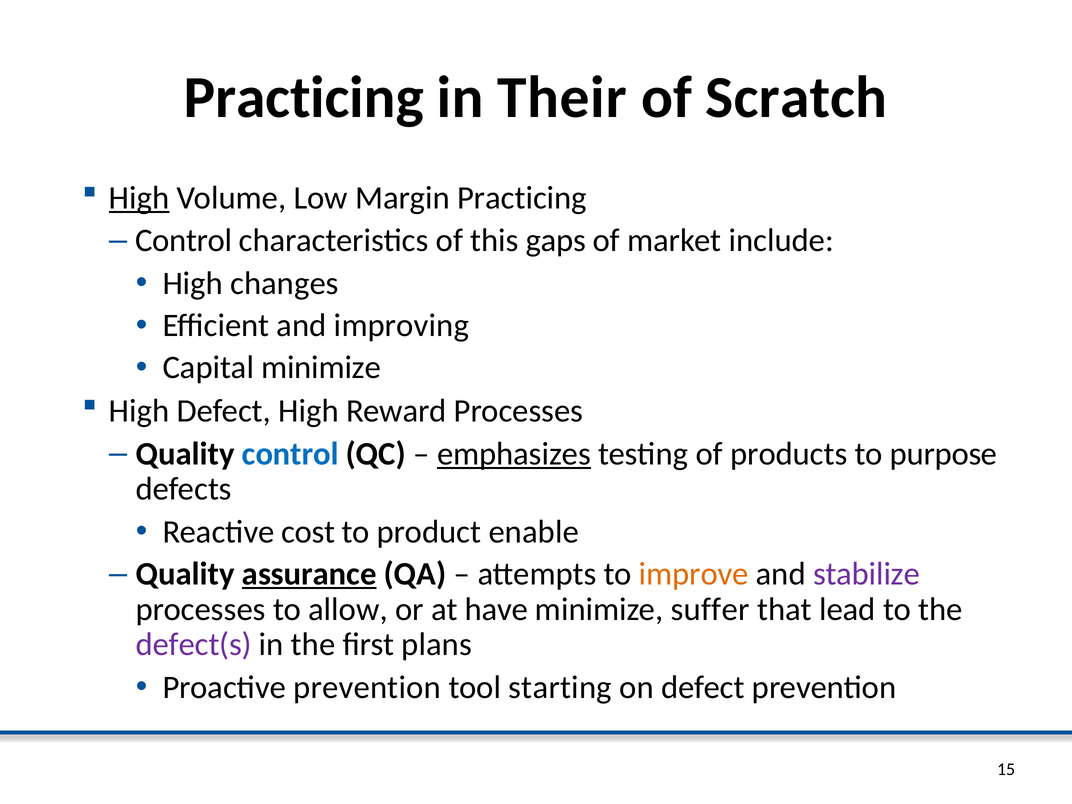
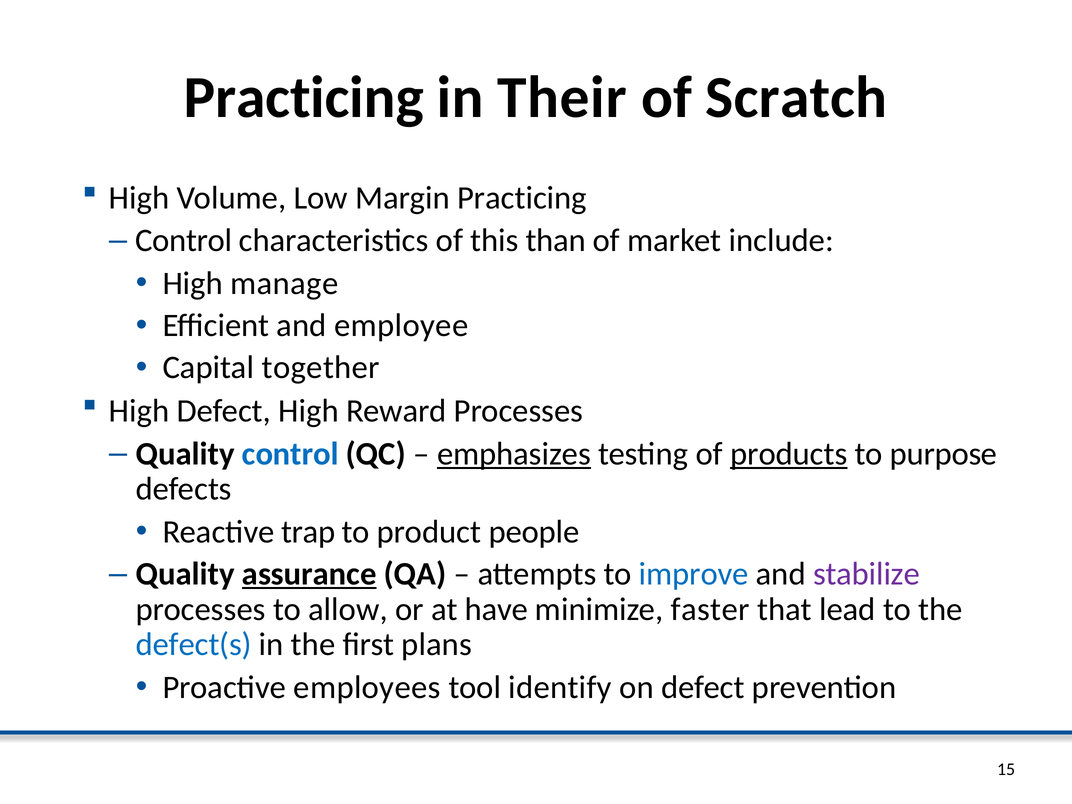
High at (139, 198) underline: present -> none
gaps: gaps -> than
changes: changes -> manage
improving: improving -> employee
Capital minimize: minimize -> together
products underline: none -> present
cost: cost -> trap
enable: enable -> people
improve colour: orange -> blue
suffer: suffer -> faster
defect(s colour: purple -> blue
Proactive prevention: prevention -> employees
starting: starting -> identify
